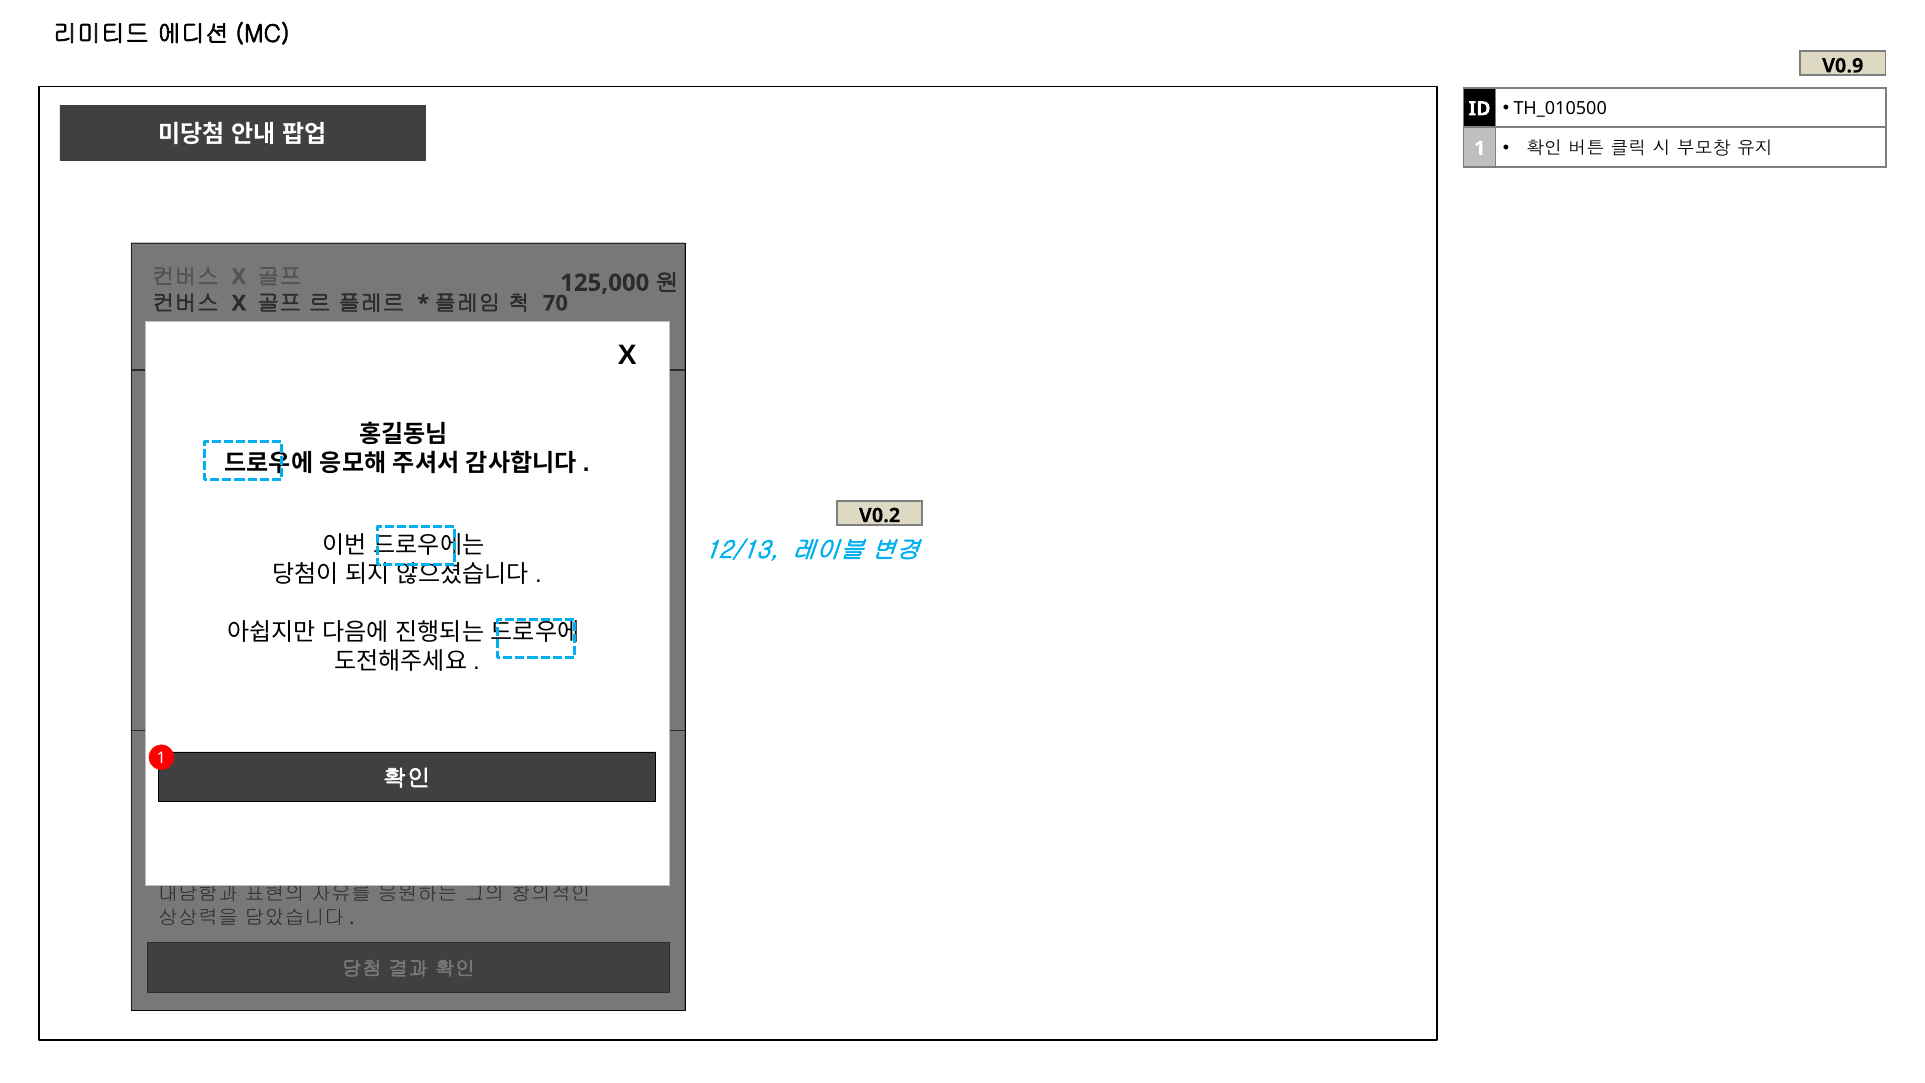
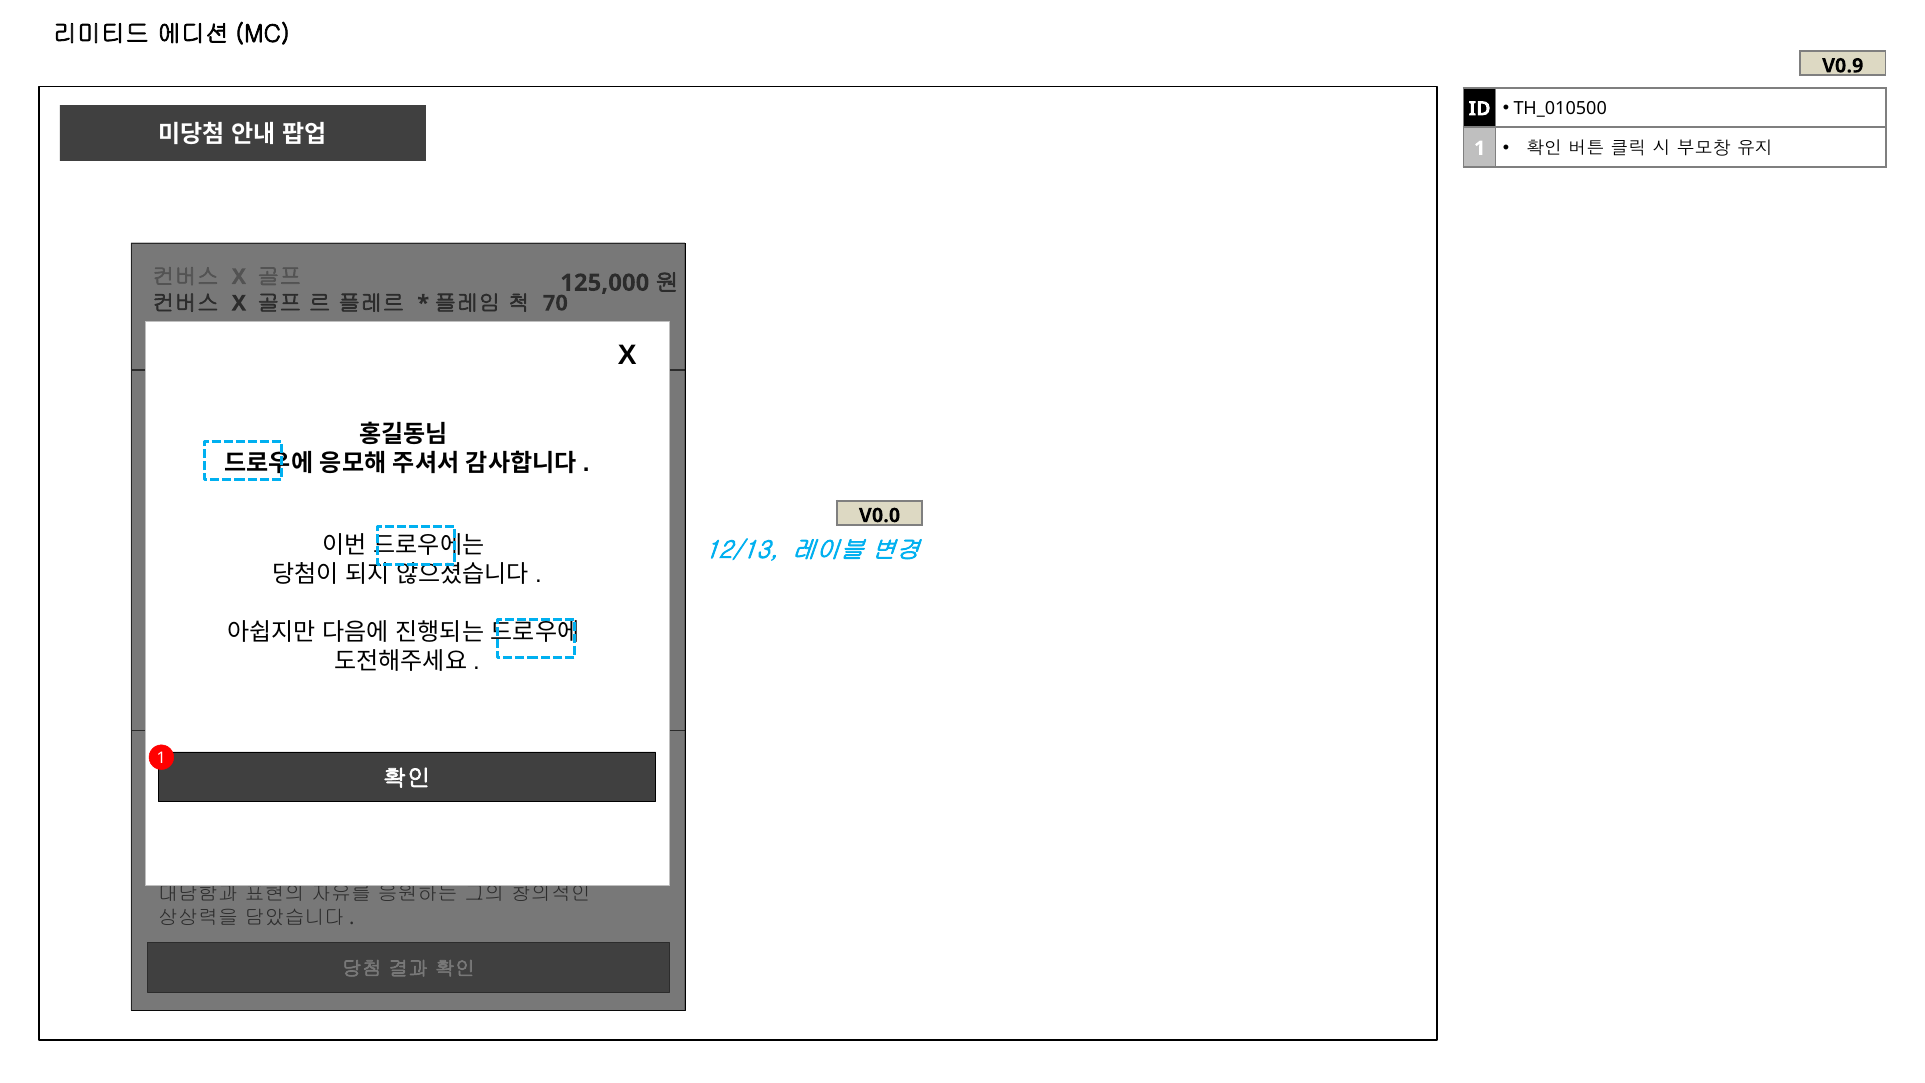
V0.2: V0.2 -> V0.0
